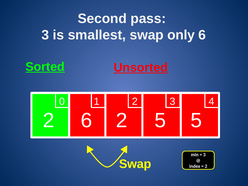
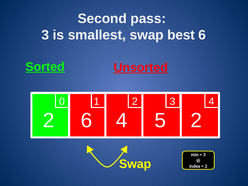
only: only -> best
2 2: 2 -> 4
5 5: 5 -> 2
